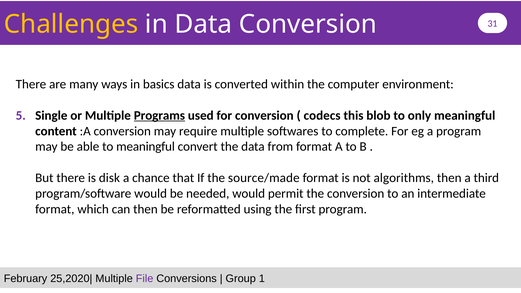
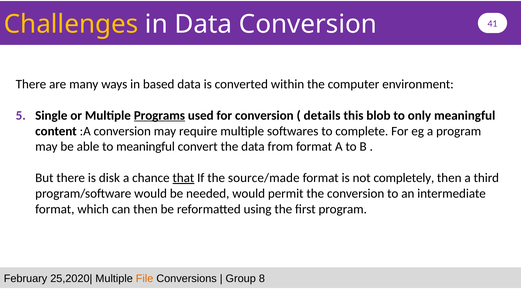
31: 31 -> 41
basics: basics -> based
codecs: codecs -> details
that underline: none -> present
algorithms: algorithms -> completely
File colour: purple -> orange
1: 1 -> 8
